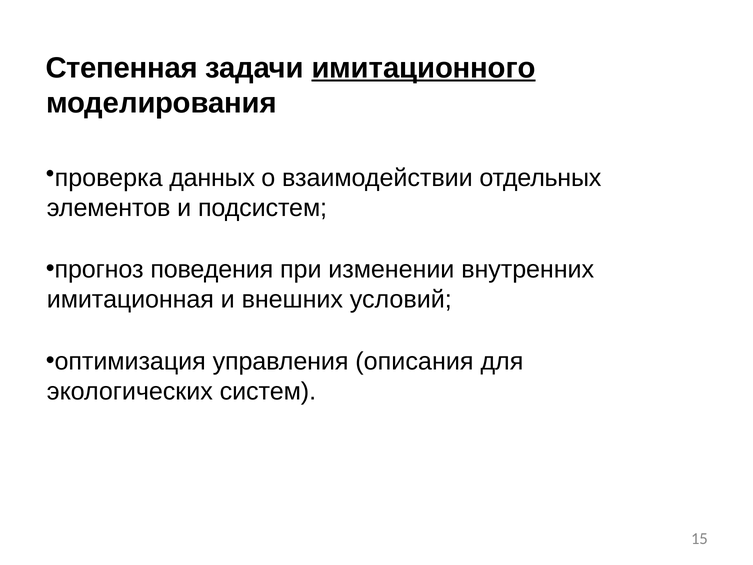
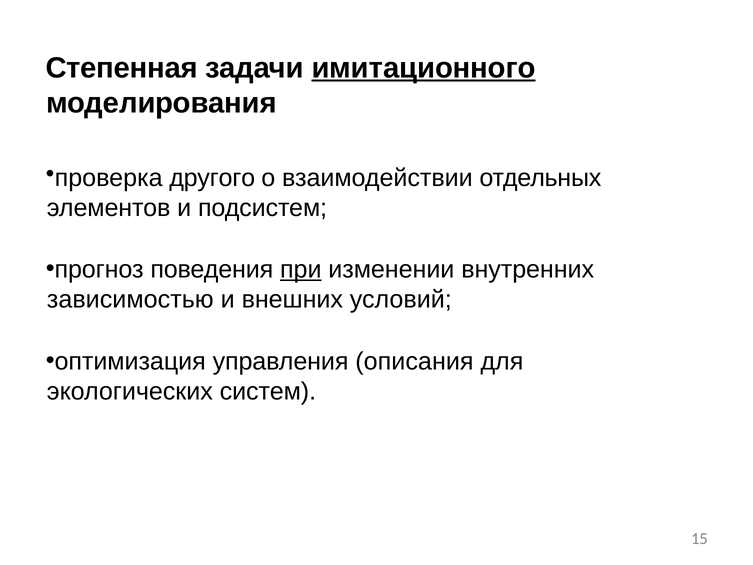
данных: данных -> другого
при underline: none -> present
имитационная: имитационная -> зависимостью
